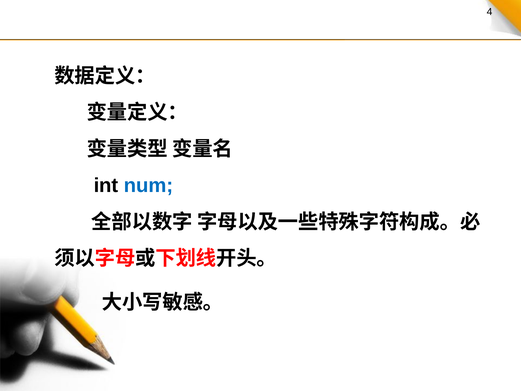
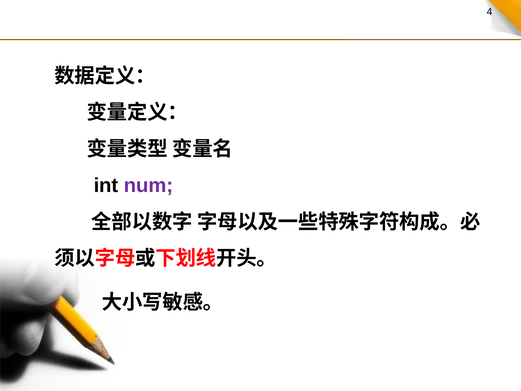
num colour: blue -> purple
